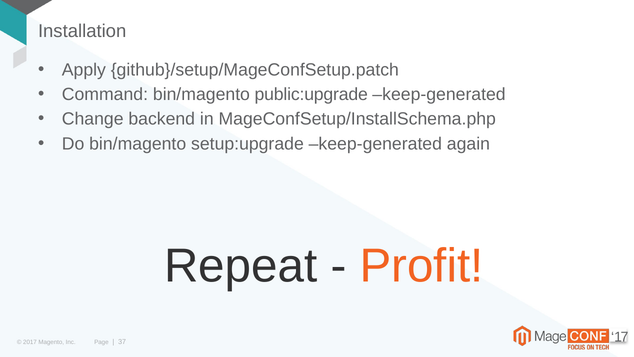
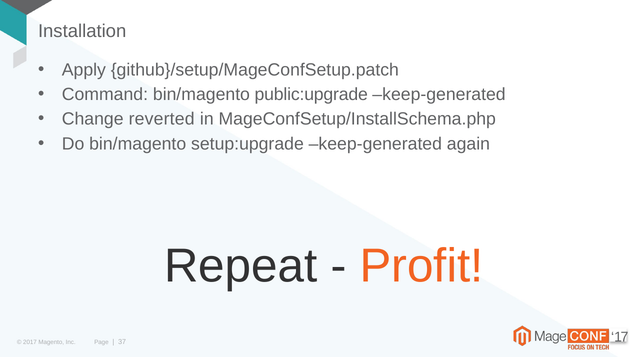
backend: backend -> reverted
